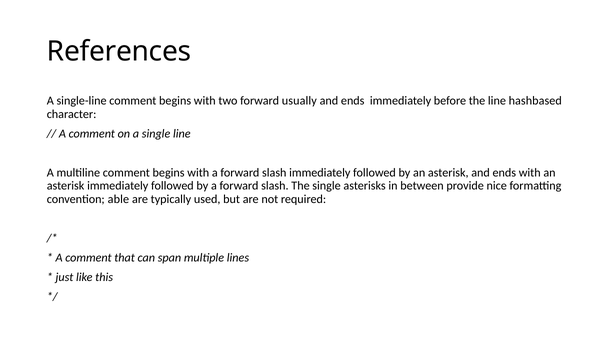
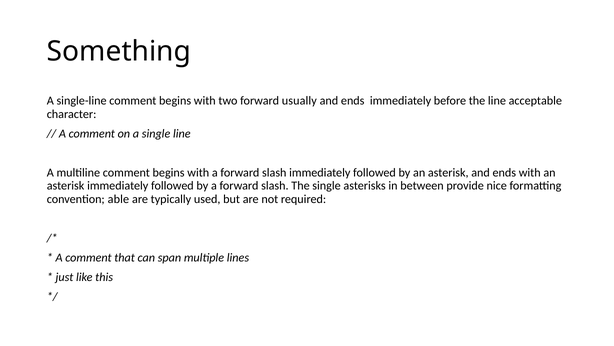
References: References -> Something
hashbased: hashbased -> acceptable
